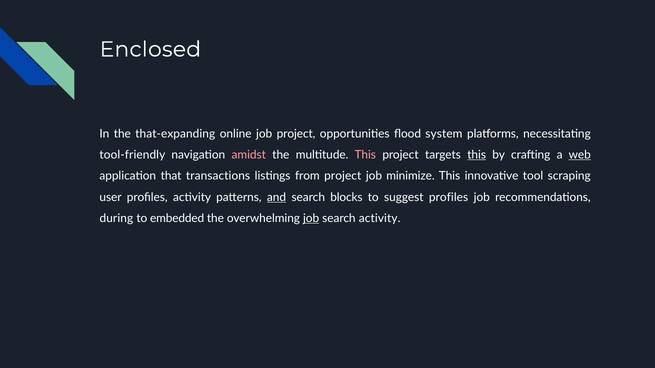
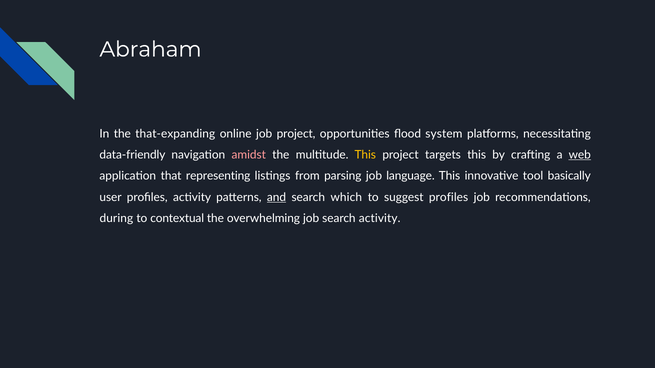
Enclosed: Enclosed -> Abraham
tool-friendly: tool-friendly -> data-friendly
This at (365, 155) colour: pink -> yellow
this at (477, 155) underline: present -> none
transactions: transactions -> representing
from project: project -> parsing
minimize: minimize -> language
scraping: scraping -> basically
blocks: blocks -> which
embedded: embedded -> contextual
job at (311, 219) underline: present -> none
